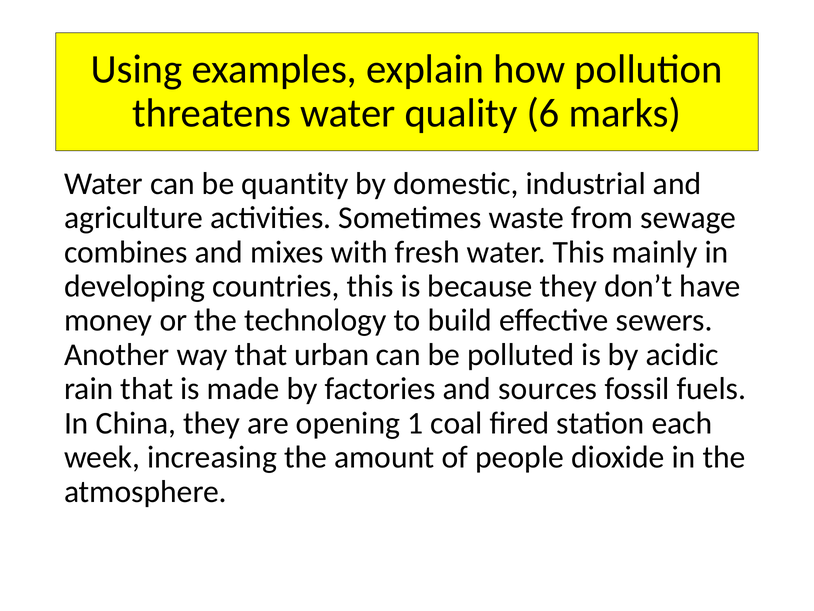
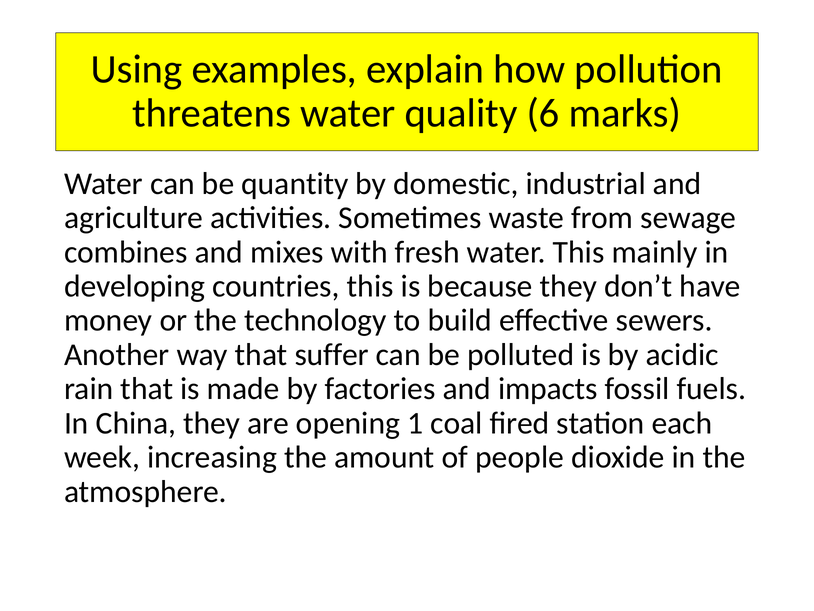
urban: urban -> suffer
sources: sources -> impacts
